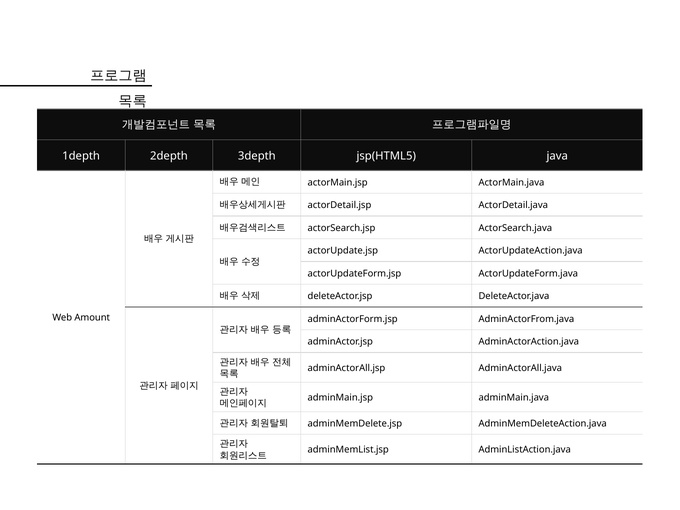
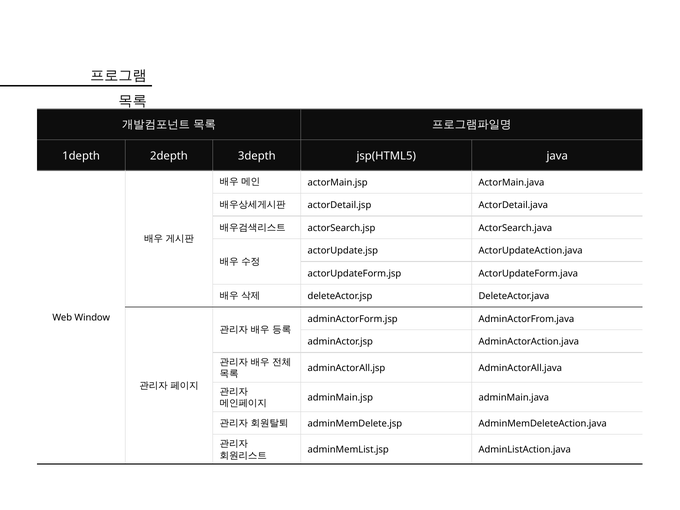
Amount: Amount -> Window
